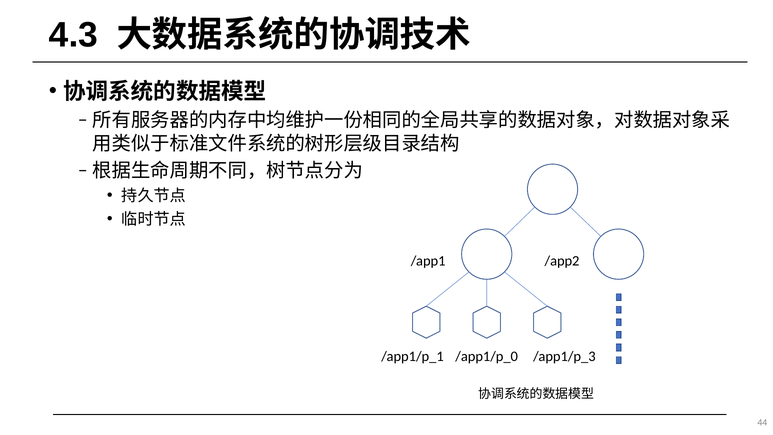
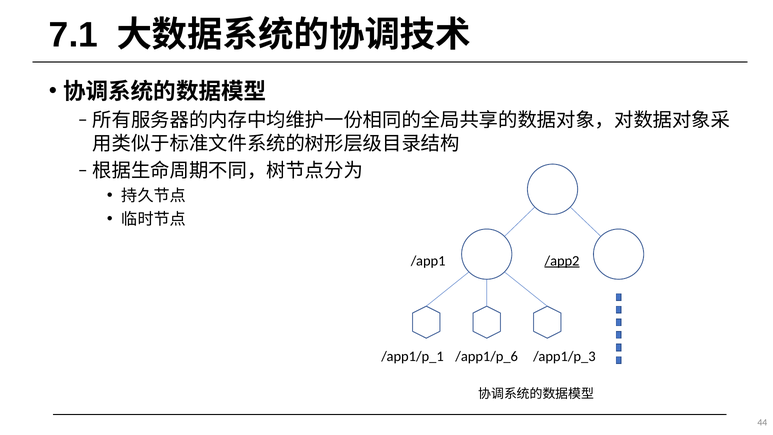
4.3: 4.3 -> 7.1
/app2 underline: none -> present
/app1/p_0: /app1/p_0 -> /app1/p_6
